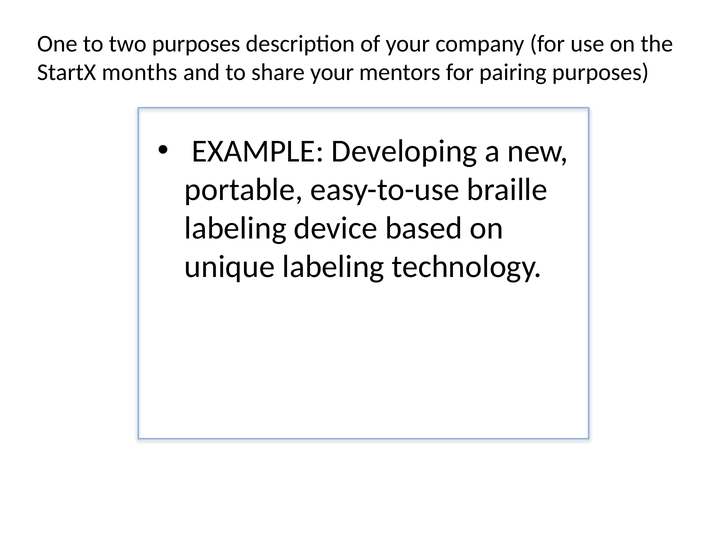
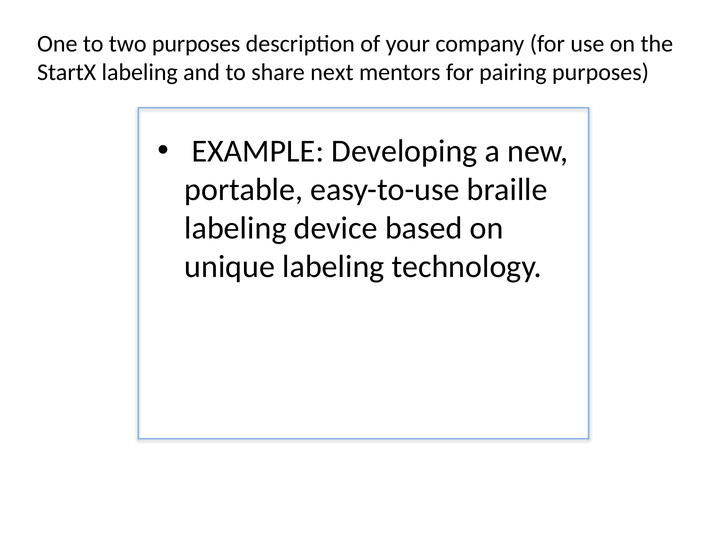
StartX months: months -> labeling
share your: your -> next
